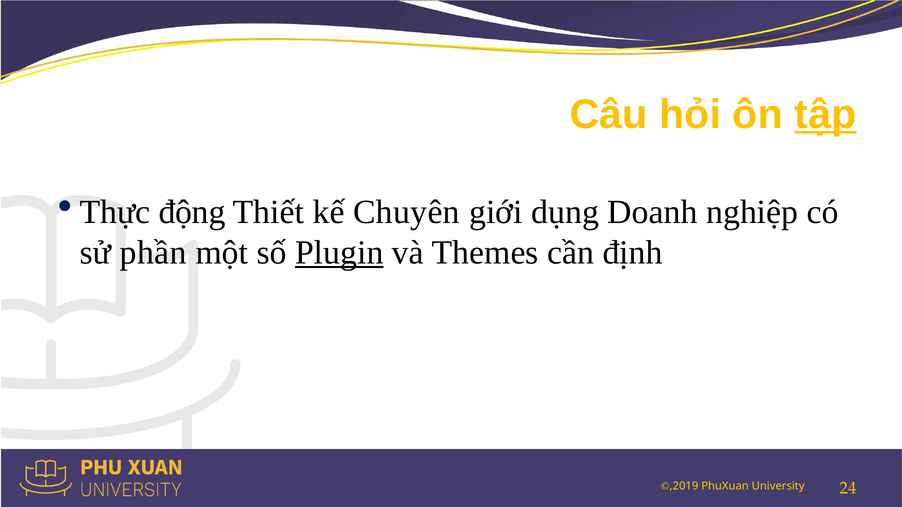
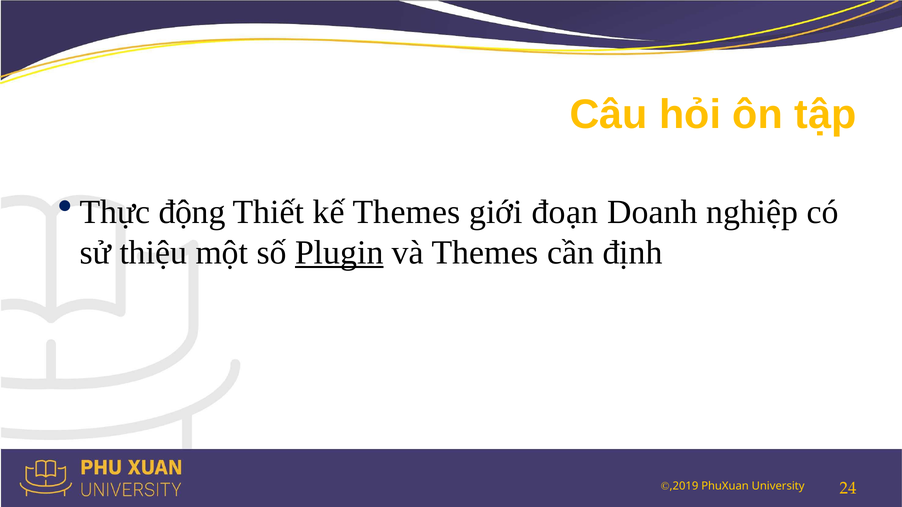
tập underline: present -> none
kế Chuyên: Chuyên -> Themes
dụng: dụng -> đoạn
phần: phần -> thiệu
